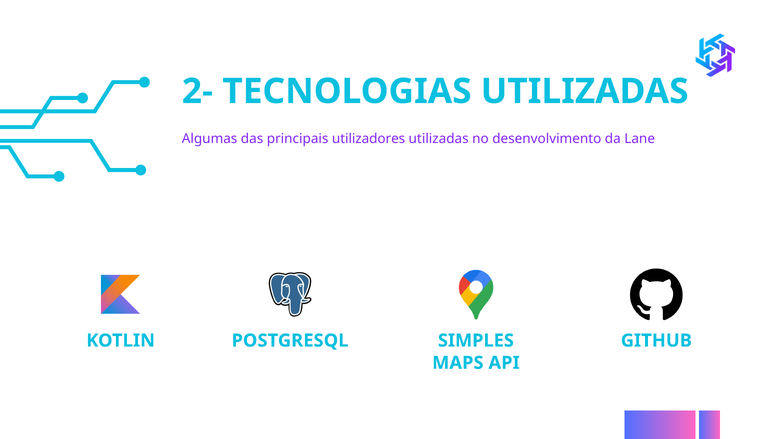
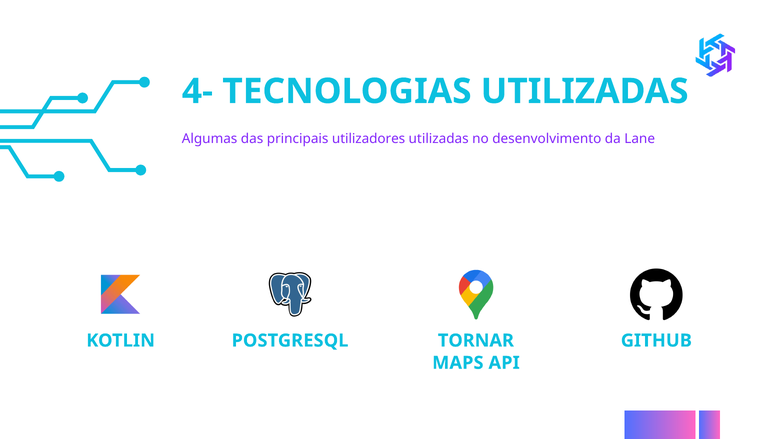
2-: 2- -> 4-
SIMPLES: SIMPLES -> TORNAR
